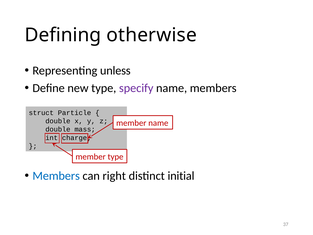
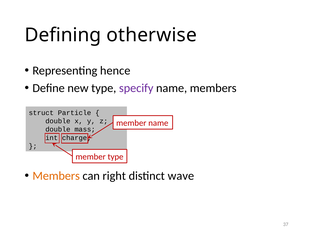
unless: unless -> hence
Members at (56, 176) colour: blue -> orange
initial: initial -> wave
